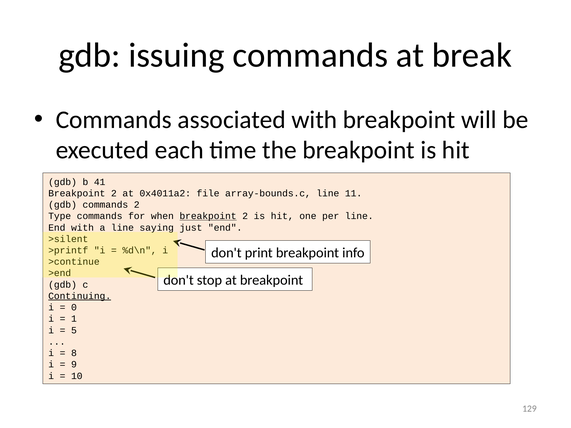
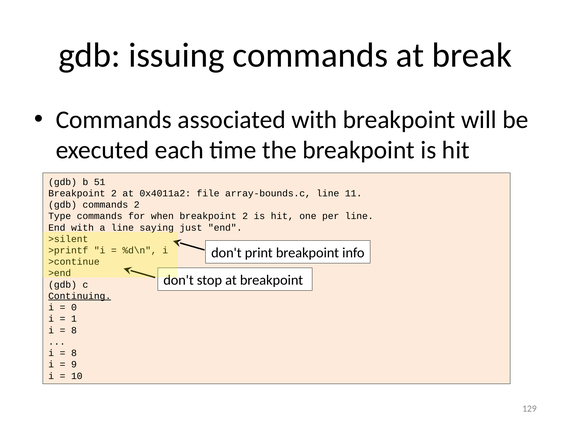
41: 41 -> 51
breakpoint at (208, 216) underline: present -> none
5 at (74, 330): 5 -> 8
